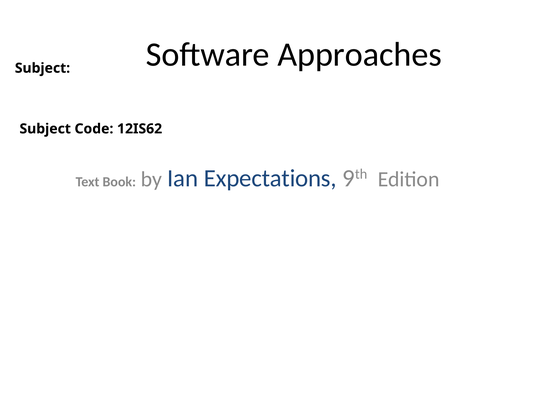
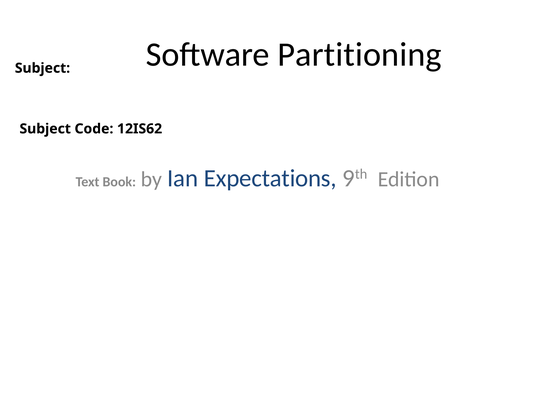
Approaches: Approaches -> Partitioning
